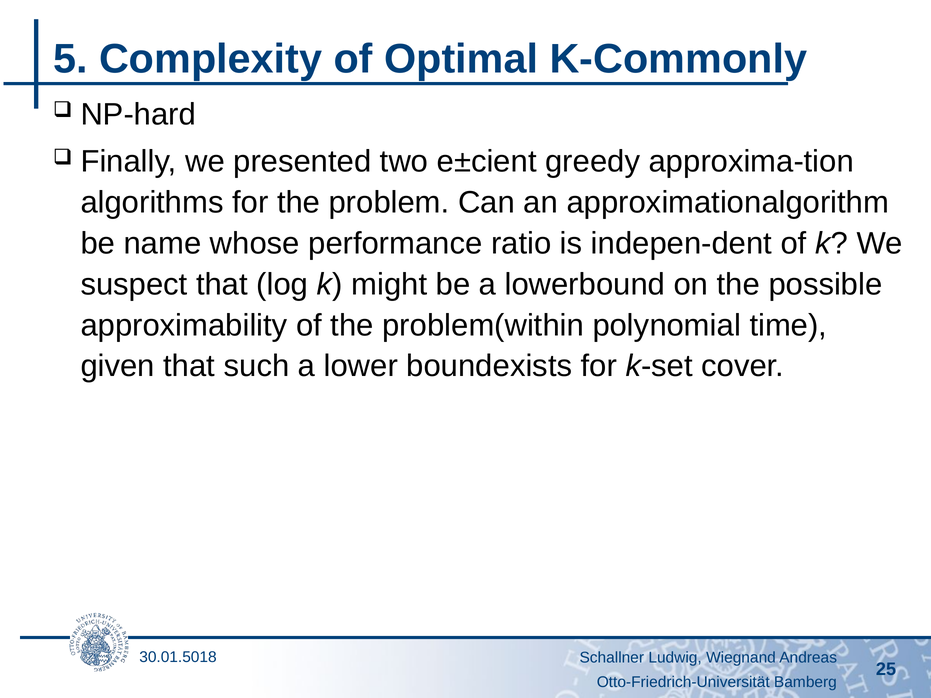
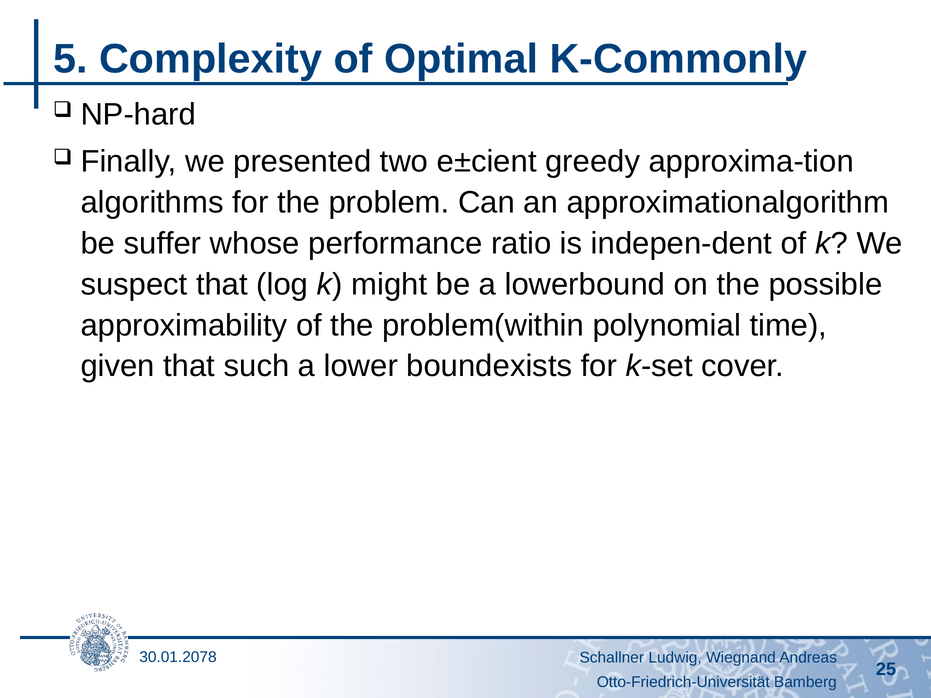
name: name -> suffer
30.01.5018: 30.01.5018 -> 30.01.2078
